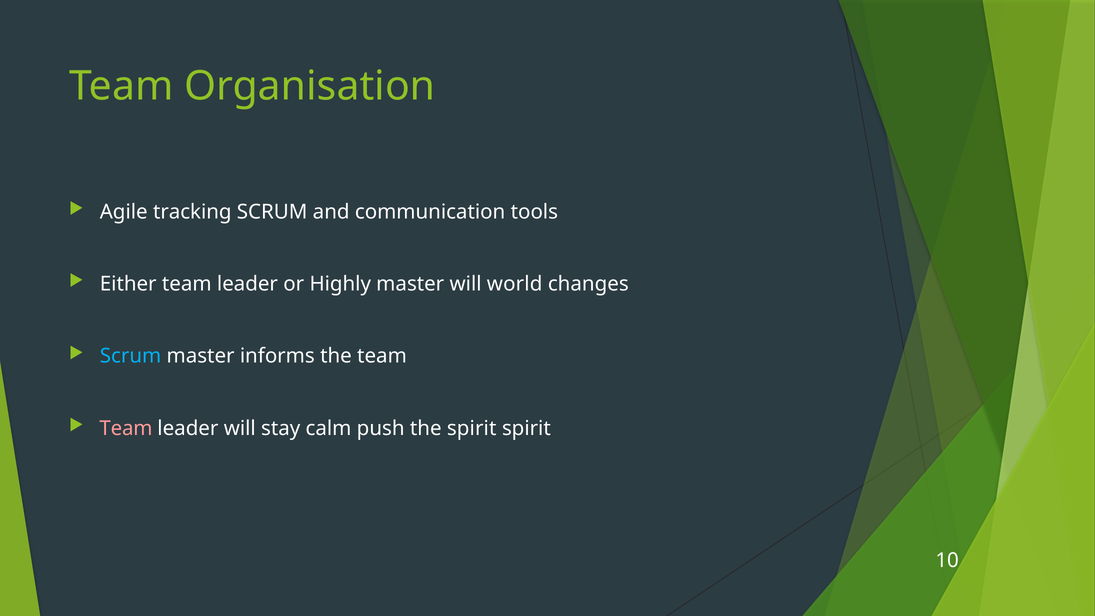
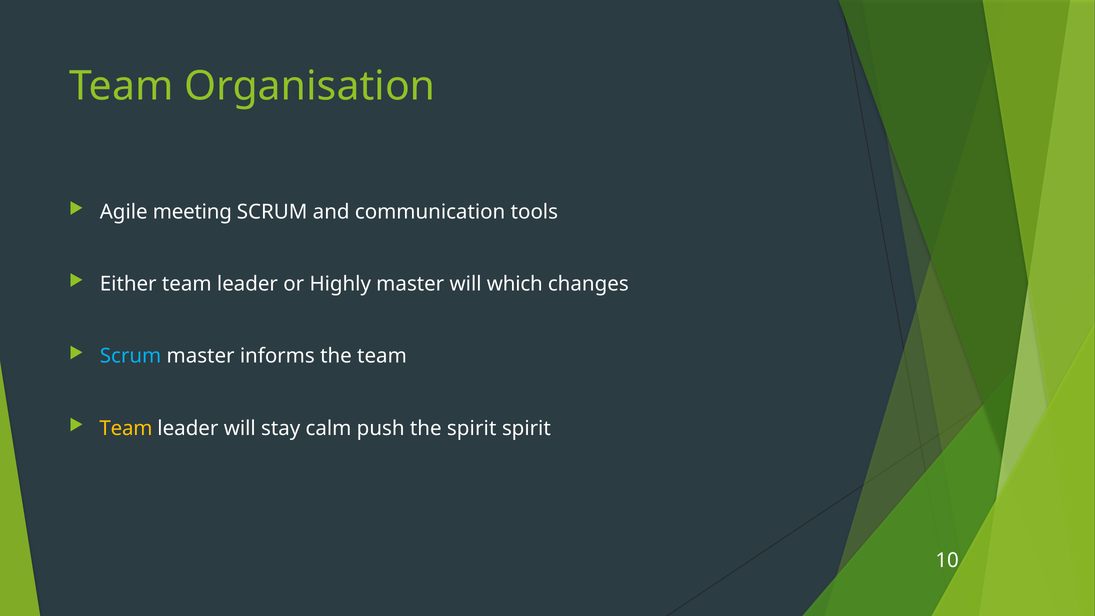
tracking: tracking -> meeting
world: world -> which
Team at (126, 428) colour: pink -> yellow
